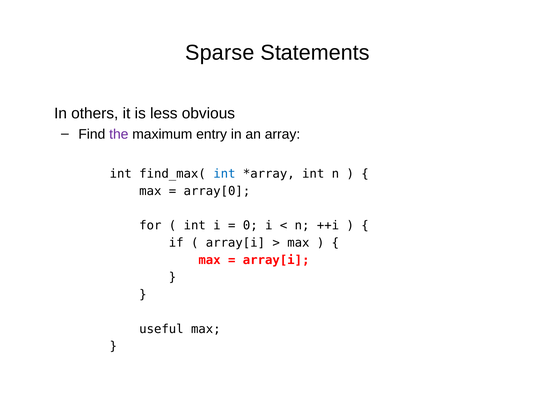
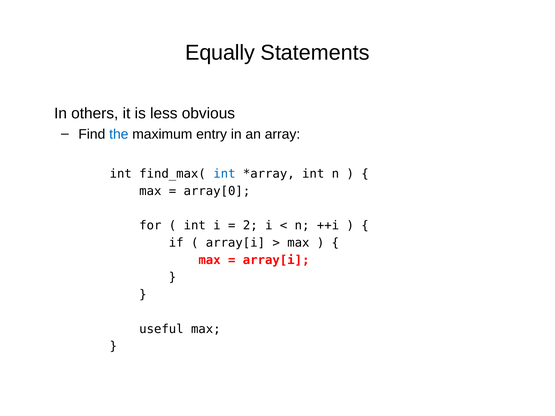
Sparse: Sparse -> Equally
the colour: purple -> blue
0: 0 -> 2
